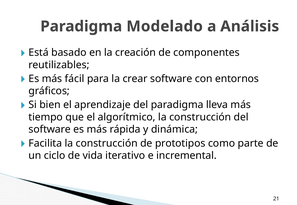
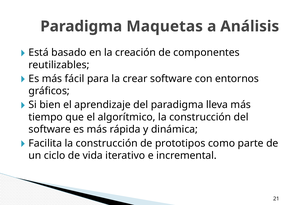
Modelado: Modelado -> Maquetas
